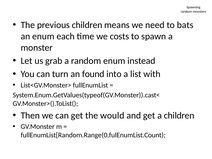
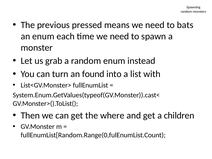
previous children: children -> pressed
time we costs: costs -> need
would: would -> where
